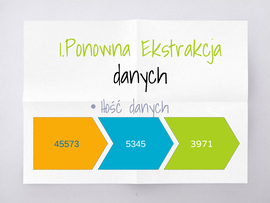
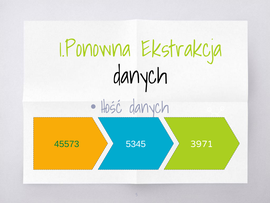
45573 colour: blue -> green
